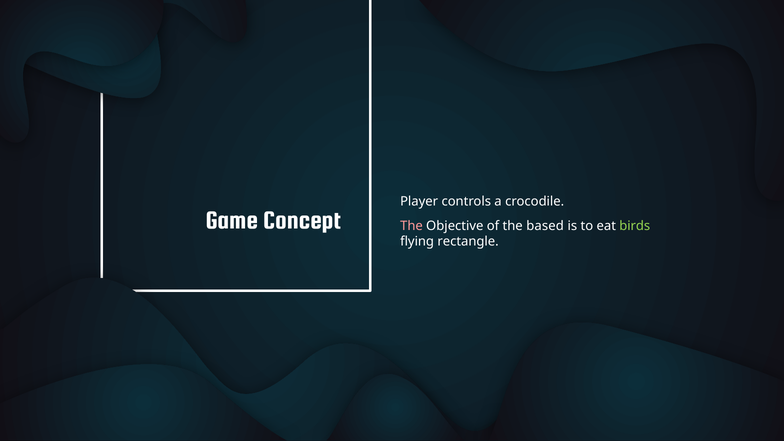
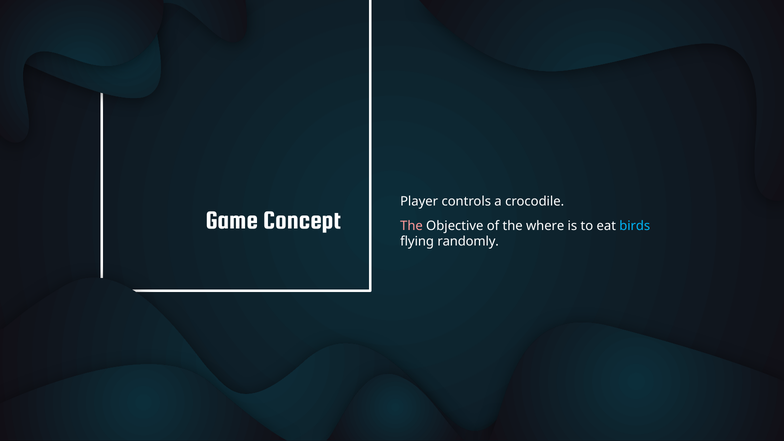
based: based -> where
birds colour: light green -> light blue
rectangle: rectangle -> randomly
